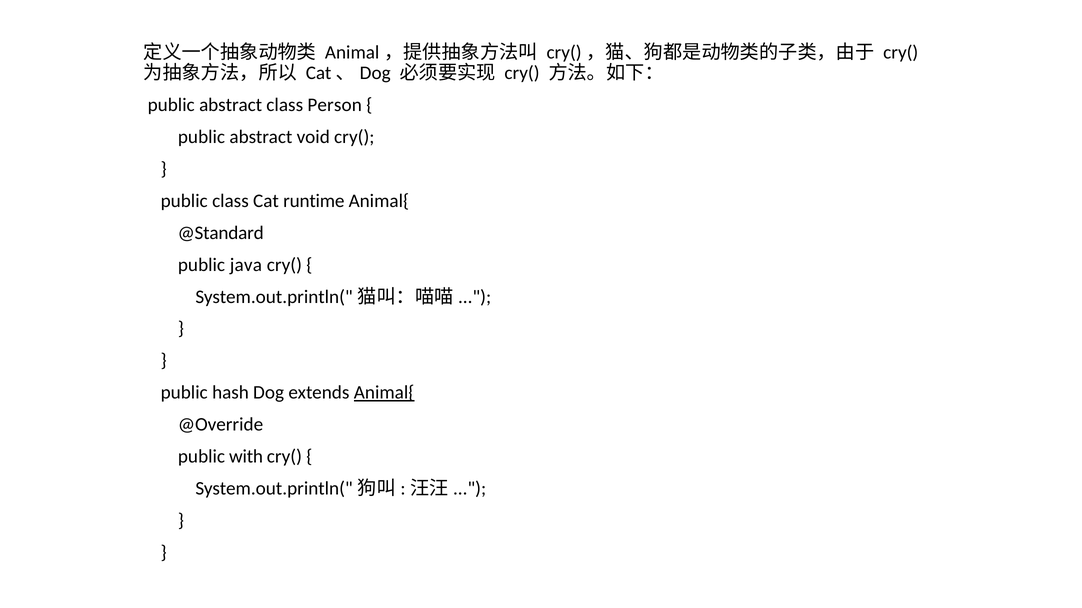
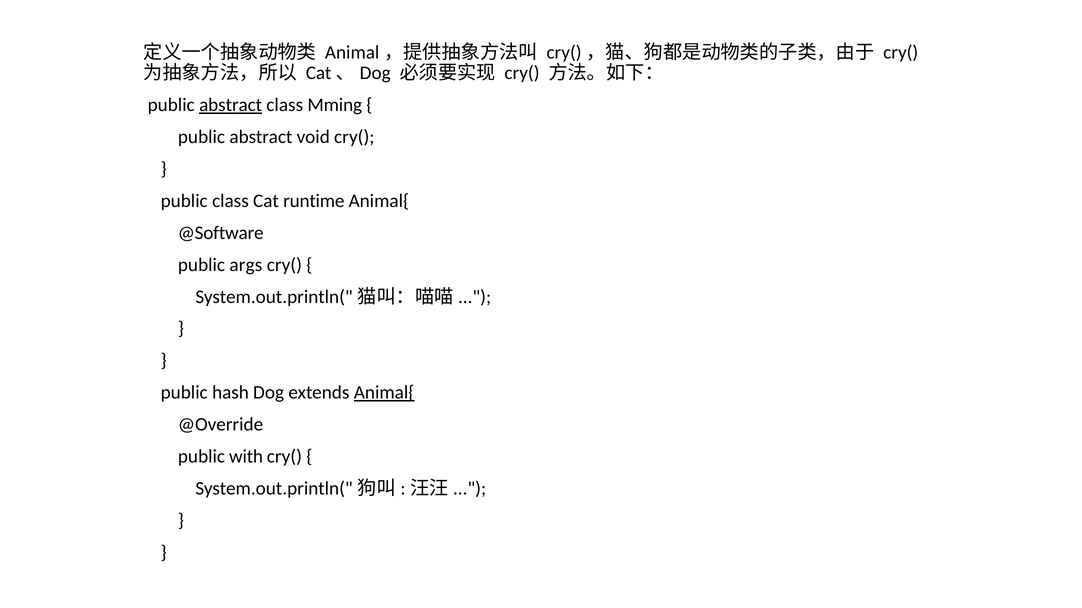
abstract at (231, 105) underline: none -> present
Person: Person -> Mming
@Standard: @Standard -> @Software
java: java -> args
